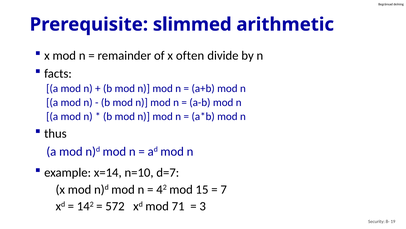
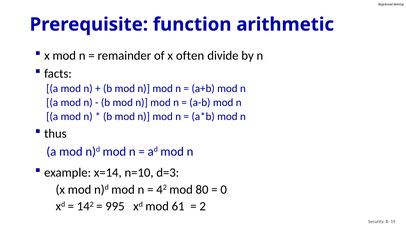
slimmed: slimmed -> function
d=7: d=7 -> d=3
15: 15 -> 80
7: 7 -> 0
572: 572 -> 995
71: 71 -> 61
3: 3 -> 2
